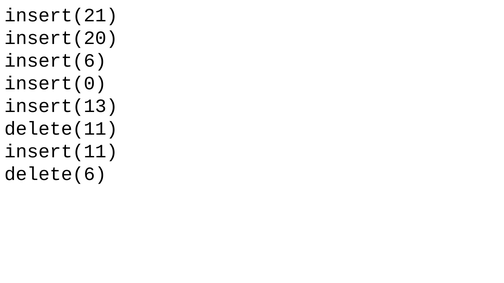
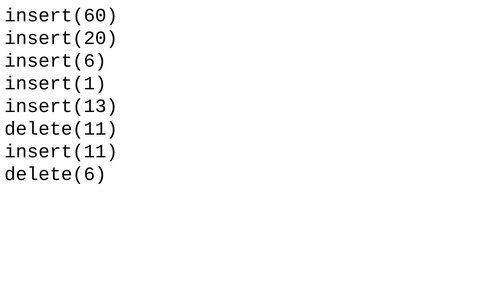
insert(21: insert(21 -> insert(60
insert(0: insert(0 -> insert(1
